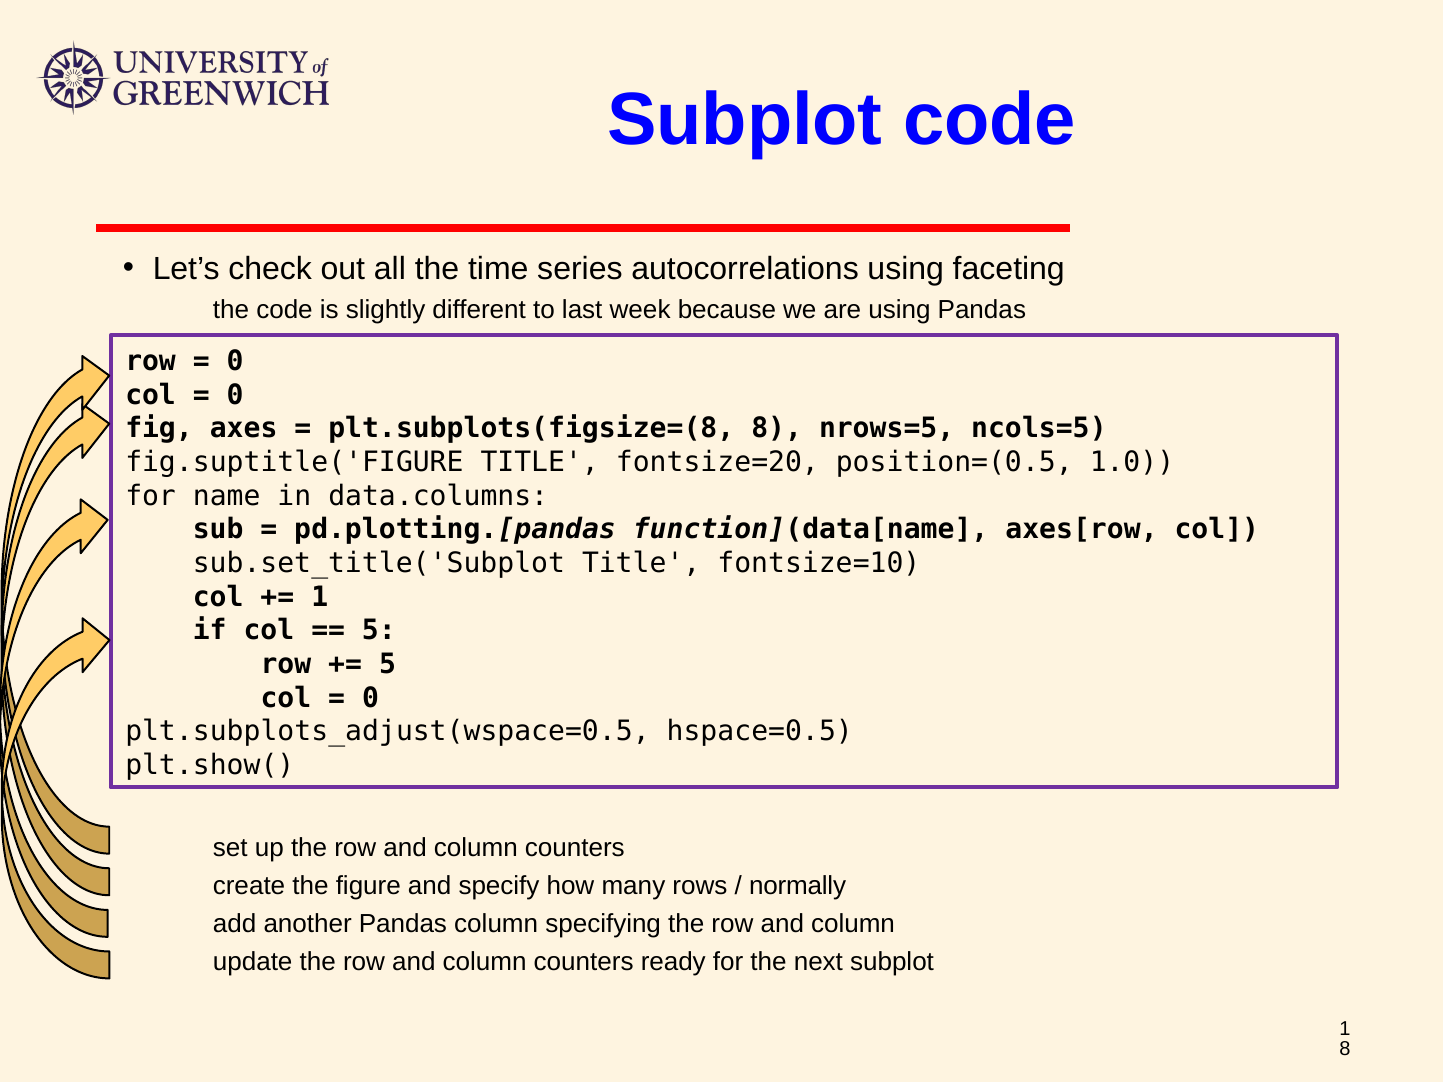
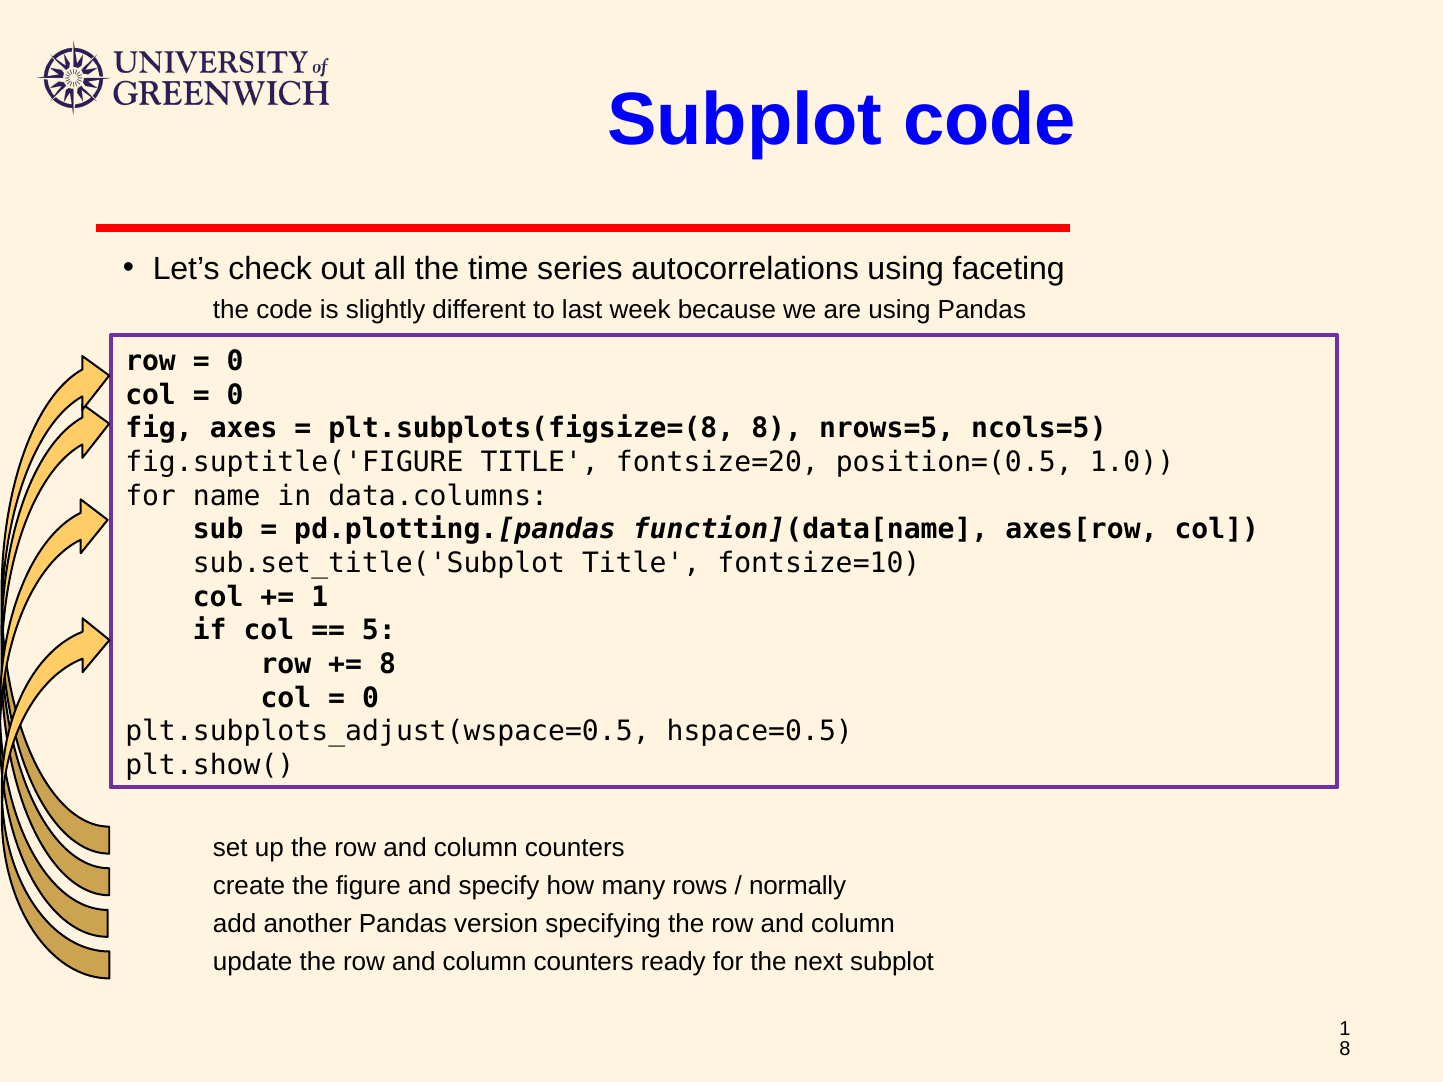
5 at (388, 665): 5 -> 8
Pandas column: column -> version
